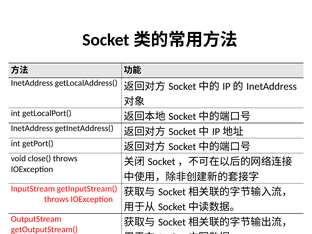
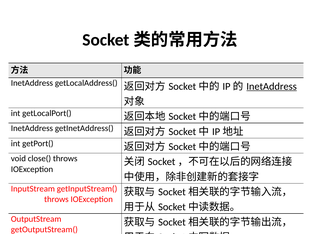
InetAddress at (272, 86) underline: none -> present
